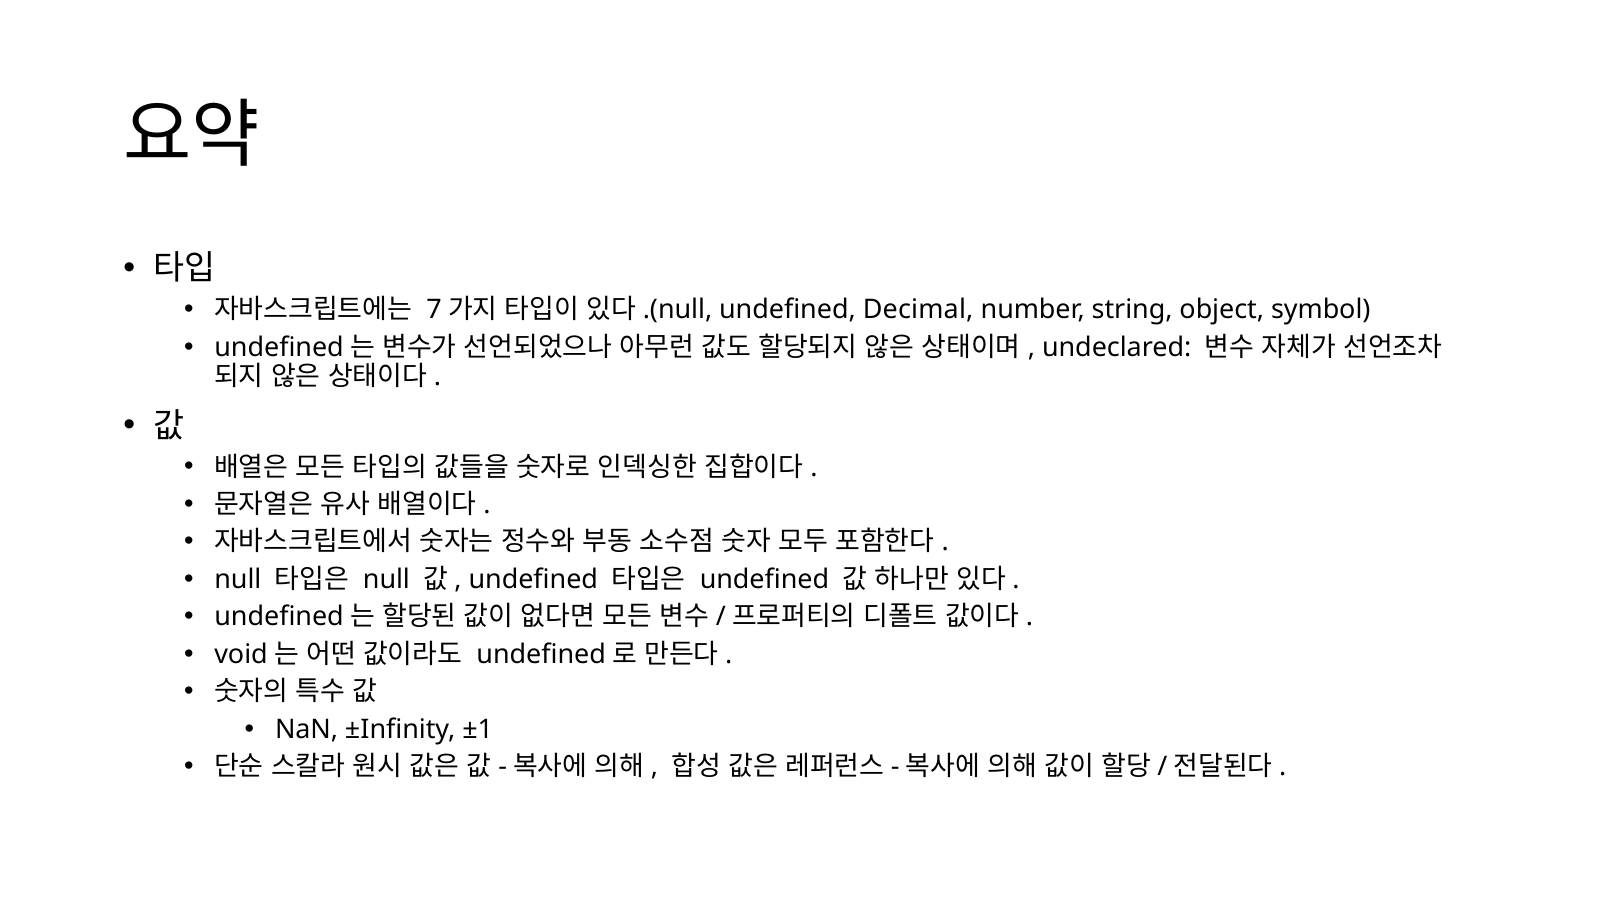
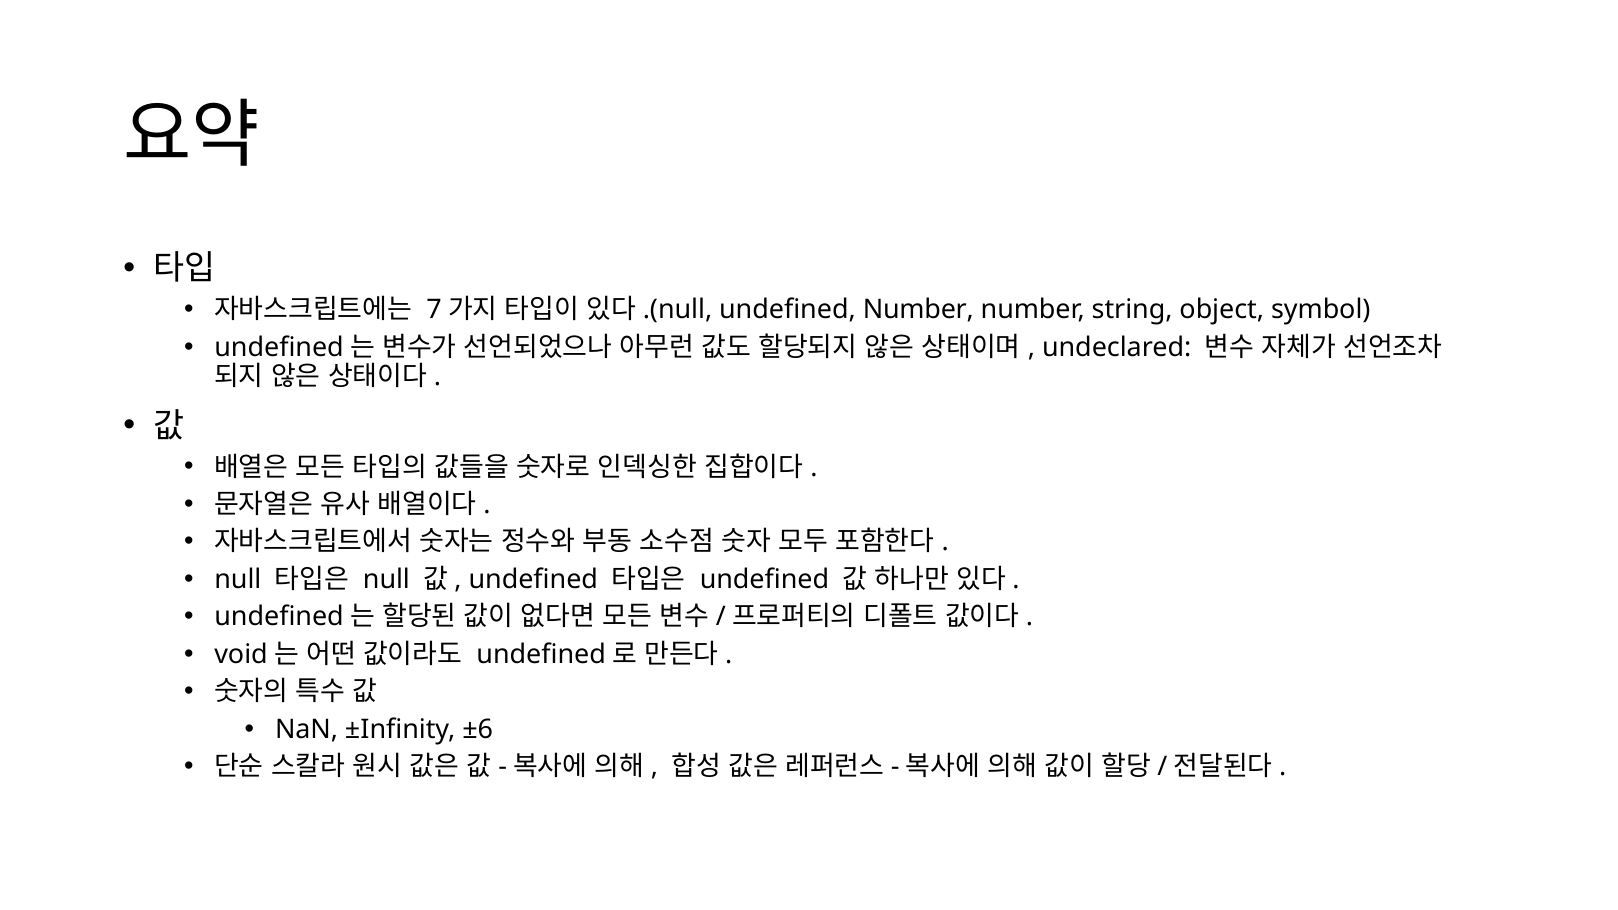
undefined Decimal: Decimal -> Number
±1: ±1 -> ±6
